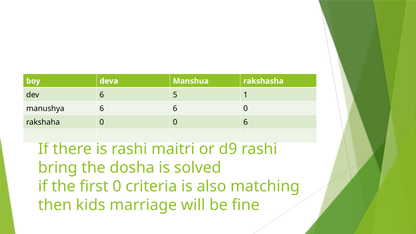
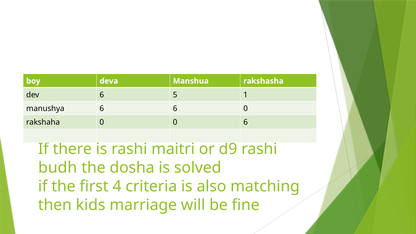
bring: bring -> budh
first 0: 0 -> 4
